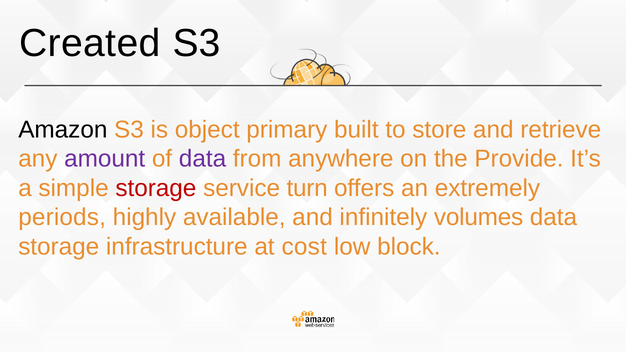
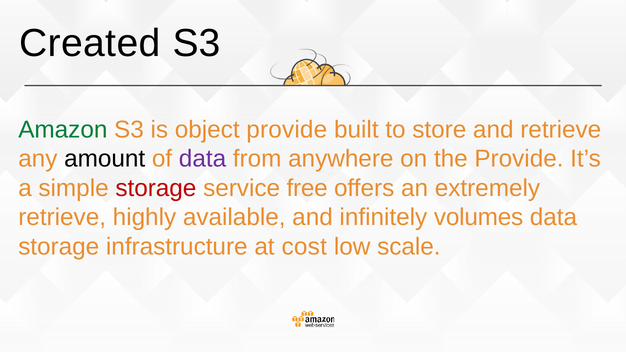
Amazon colour: black -> green
object primary: primary -> provide
amount colour: purple -> black
turn: turn -> free
periods at (62, 217): periods -> retrieve
block: block -> scale
